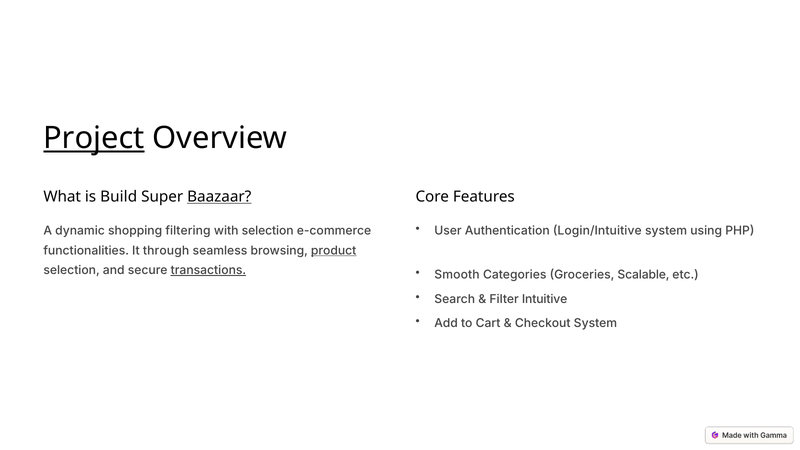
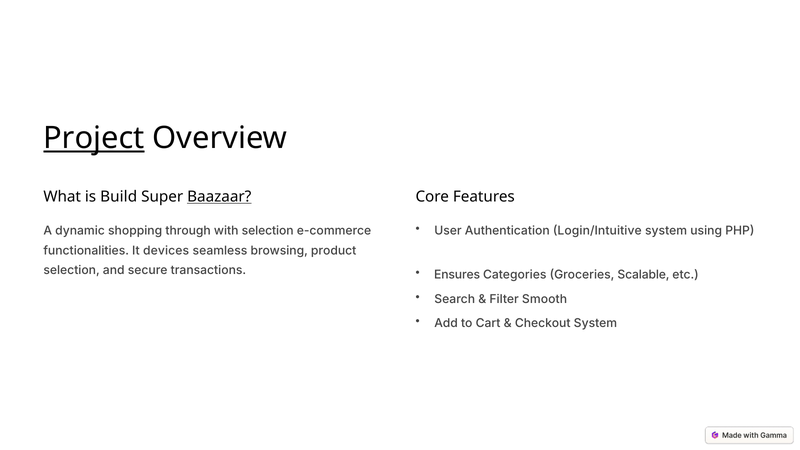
filtering: filtering -> through
through: through -> devices
product underline: present -> none
transactions underline: present -> none
Smooth: Smooth -> Ensures
Intuitive: Intuitive -> Smooth
